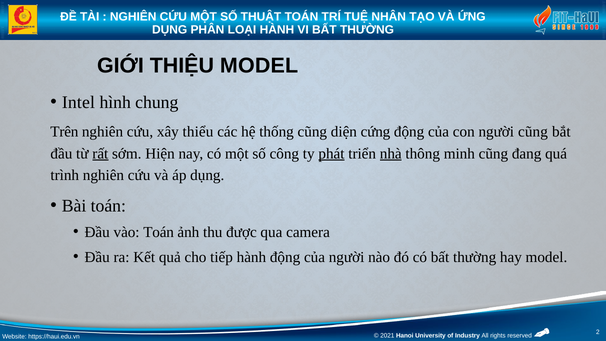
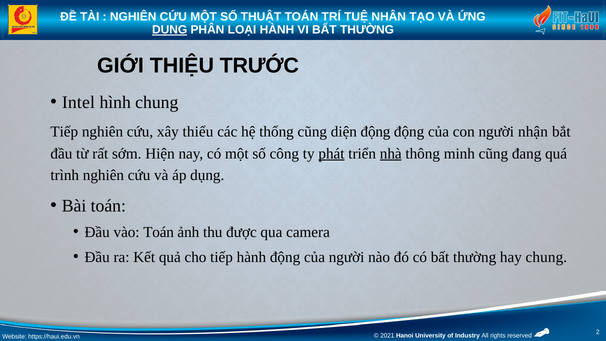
DỤNG at (170, 30) underline: none -> present
THIỆU MODEL: MODEL -> TRƯỚC
Trên at (64, 132): Trên -> Tiếp
diện cứng: cứng -> động
người cũng: cũng -> nhận
rất underline: present -> none
hay model: model -> chung
